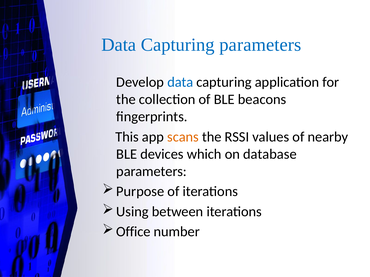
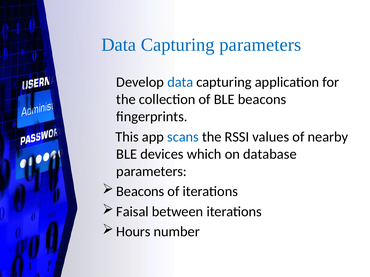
scans colour: orange -> blue
Purpose at (140, 192): Purpose -> Beacons
Using: Using -> Faisal
Office: Office -> Hours
